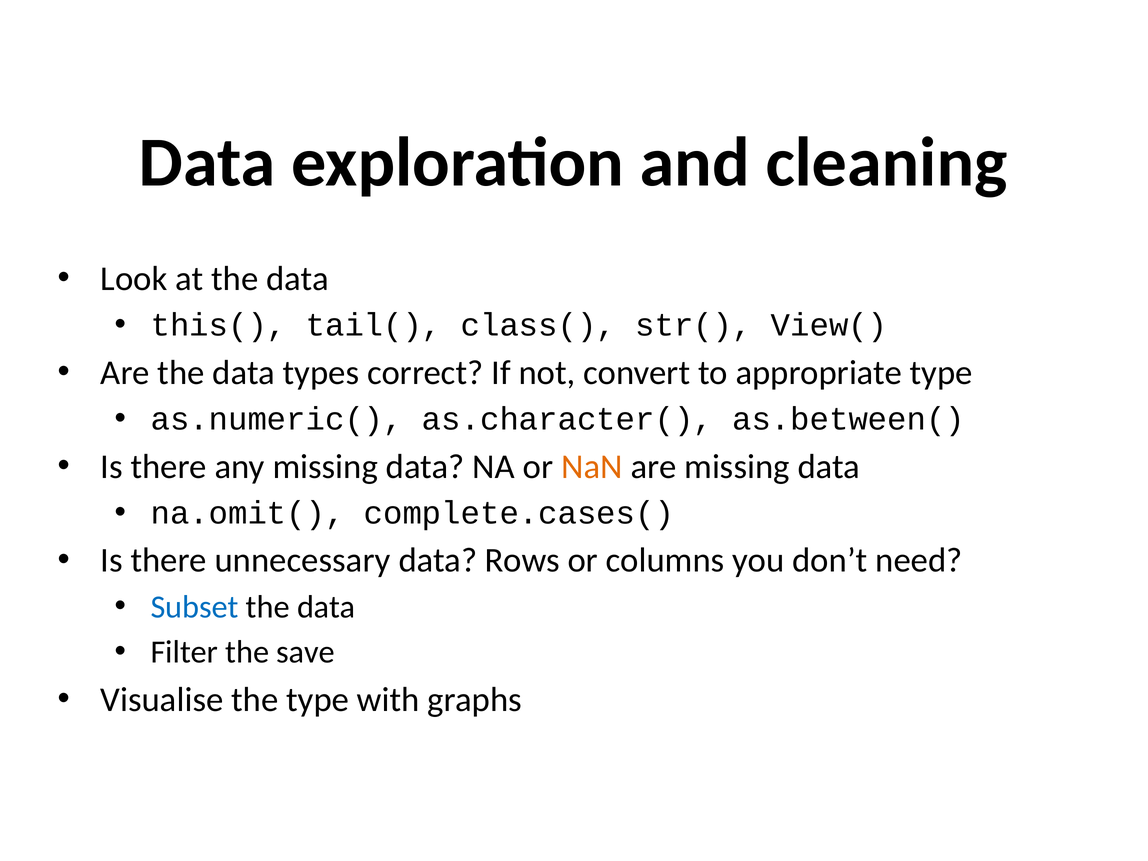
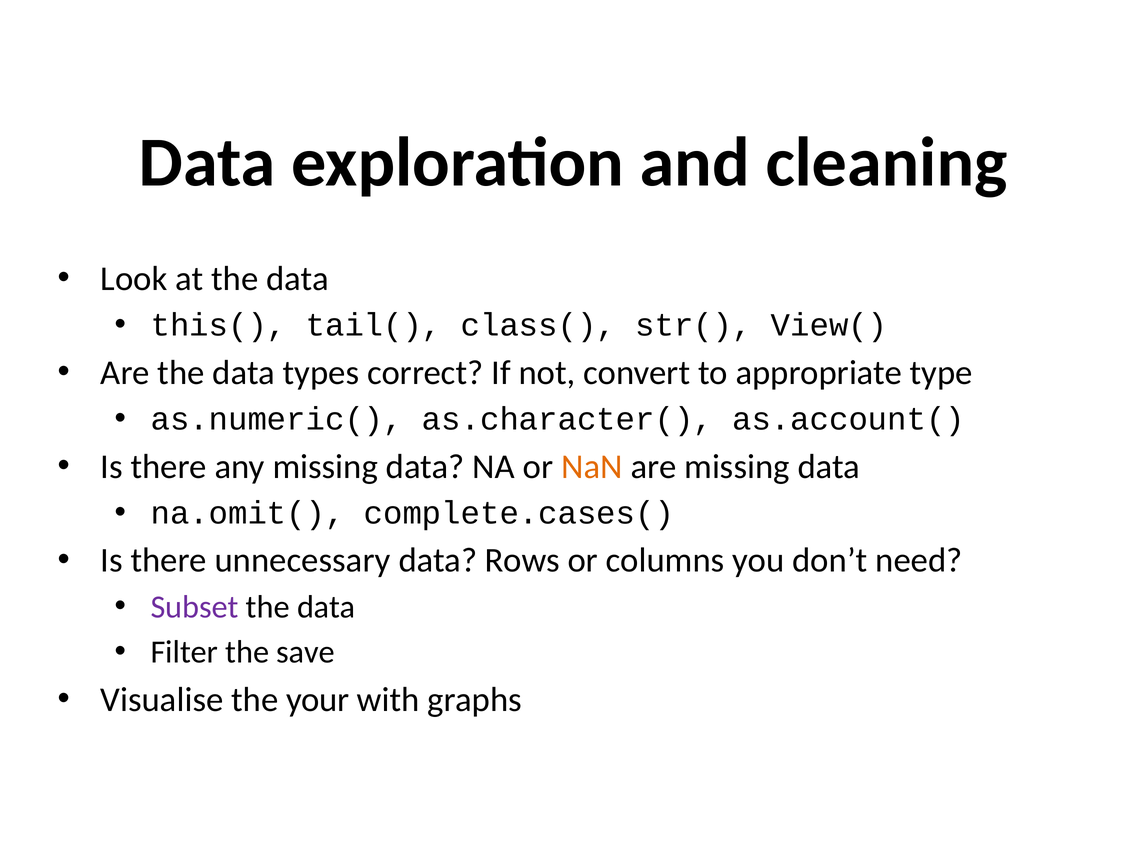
as.between(: as.between( -> as.account(
Subset colour: blue -> purple
the type: type -> your
